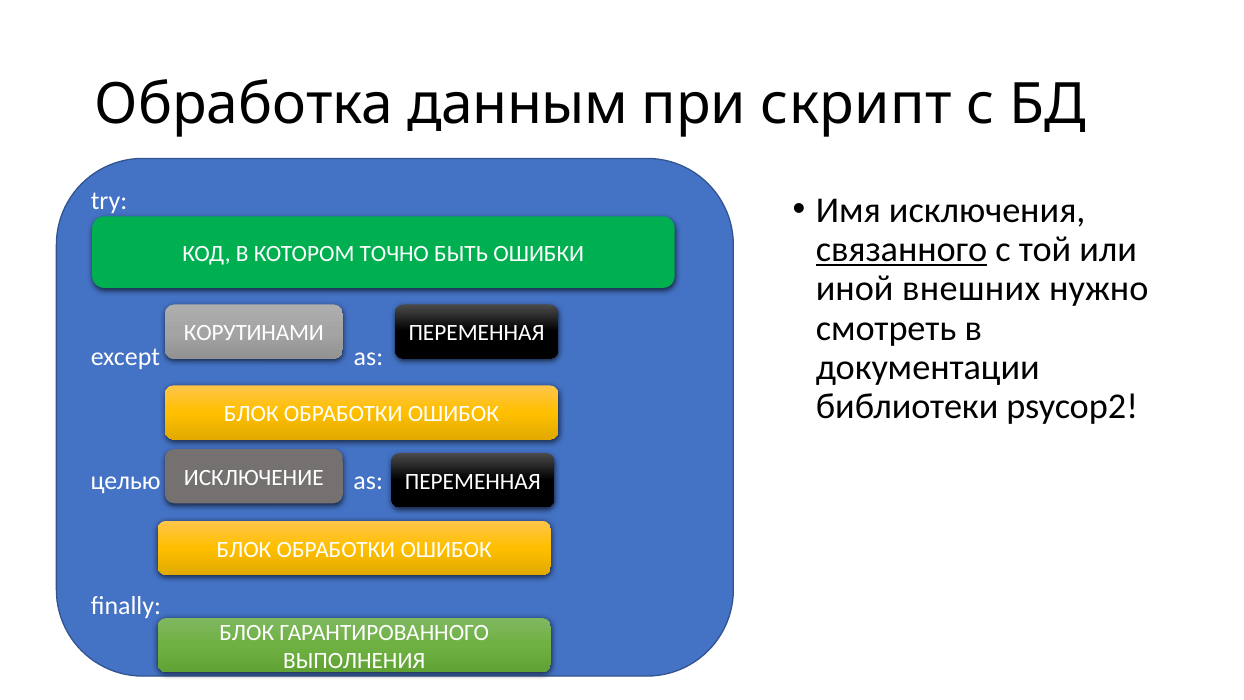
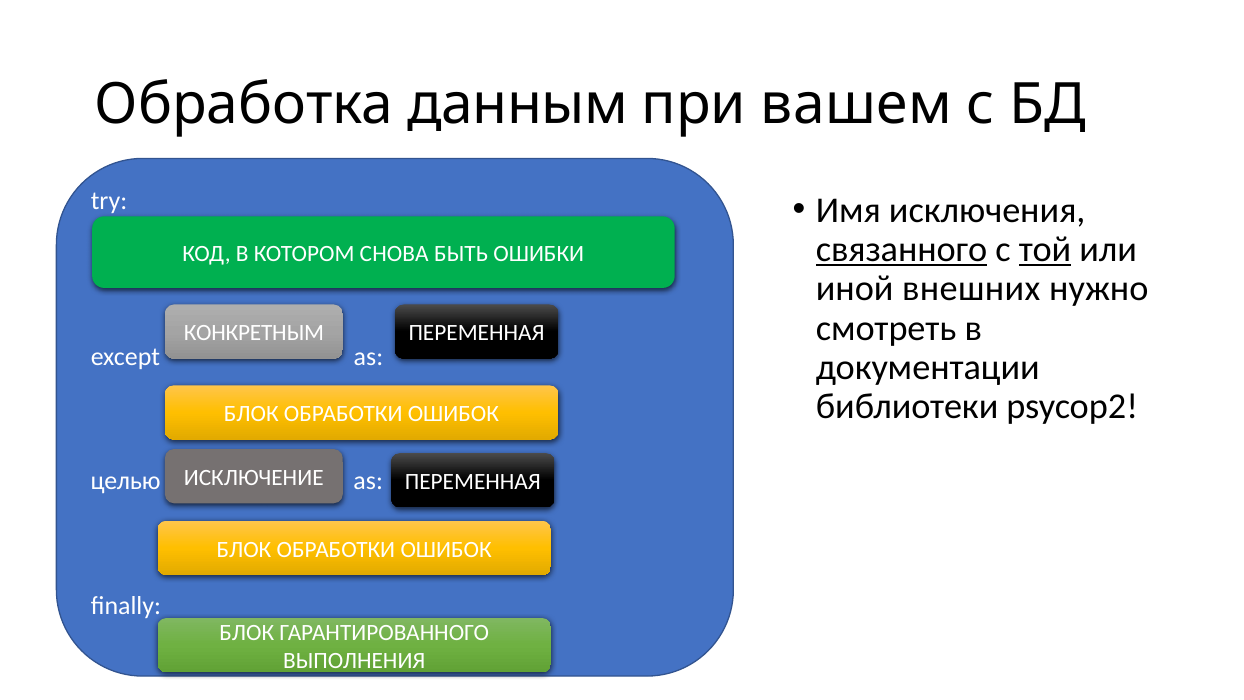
скрипт: скрипт -> вашем
той underline: none -> present
ТОЧНО: ТОЧНО -> СНОВА
КОРУТИНАМИ: КОРУТИНАМИ -> КОНКРЕТНЫМ
